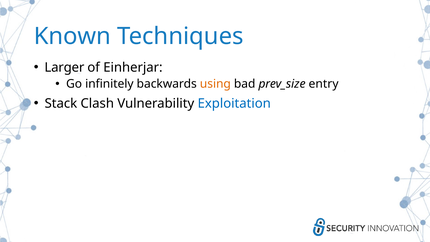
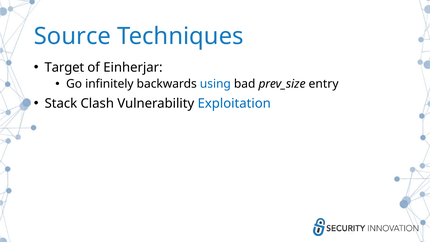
Known: Known -> Source
Larger: Larger -> Target
using colour: orange -> blue
